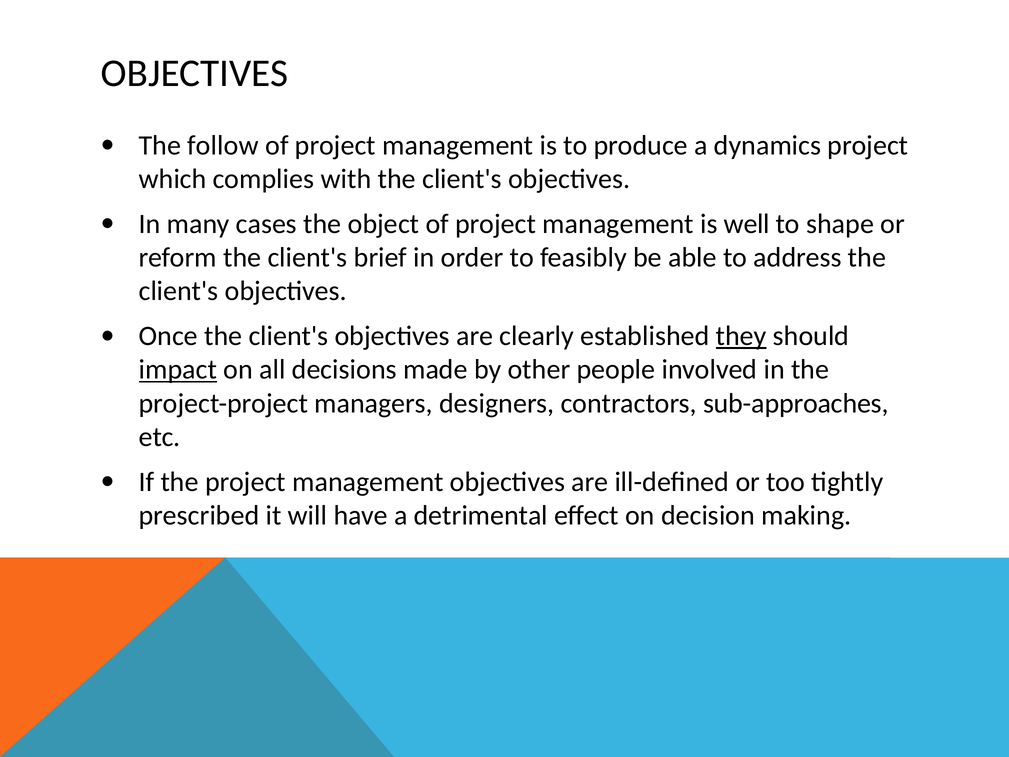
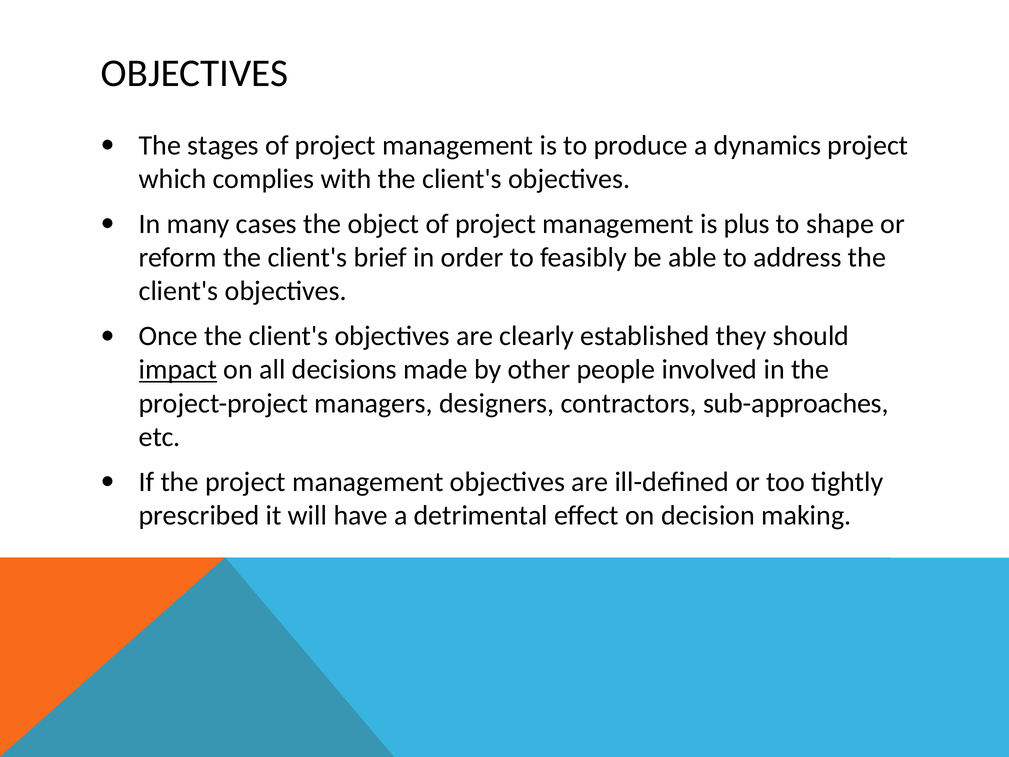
follow: follow -> stages
well: well -> plus
they underline: present -> none
